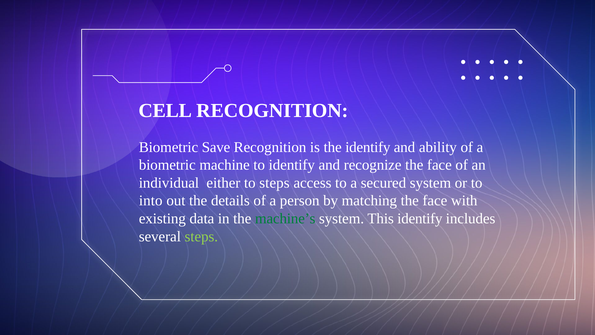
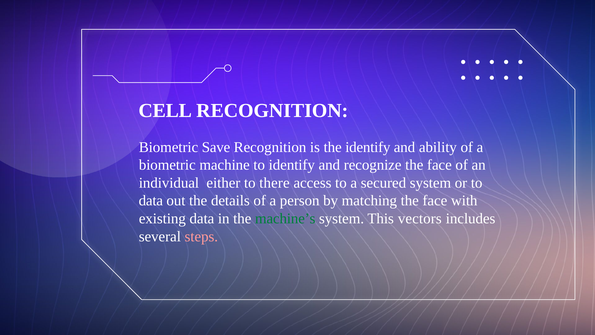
to steps: steps -> there
into at (151, 201): into -> data
This identify: identify -> vectors
steps at (201, 236) colour: light green -> pink
